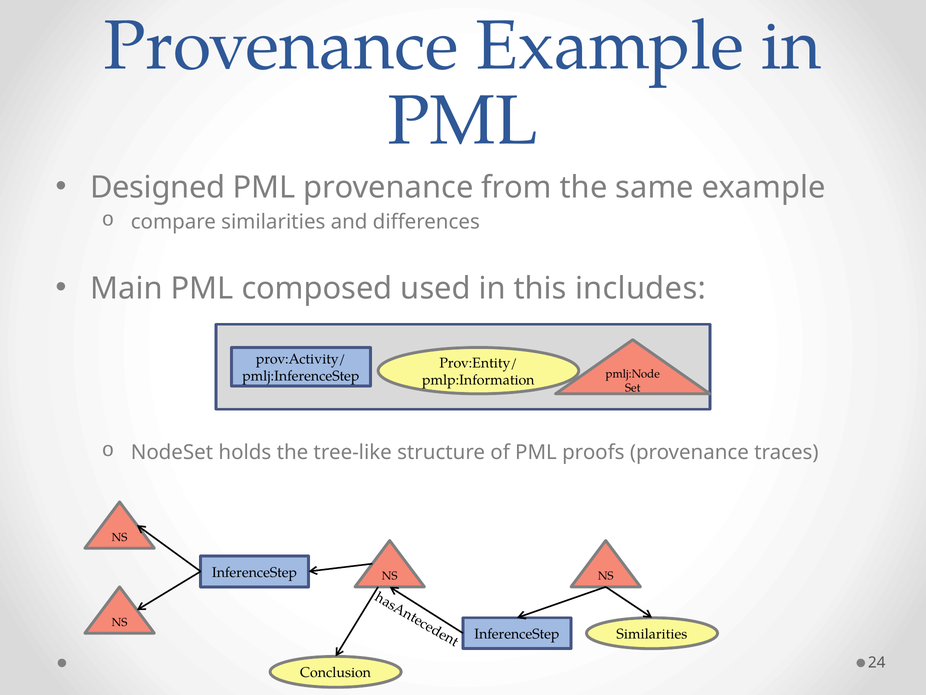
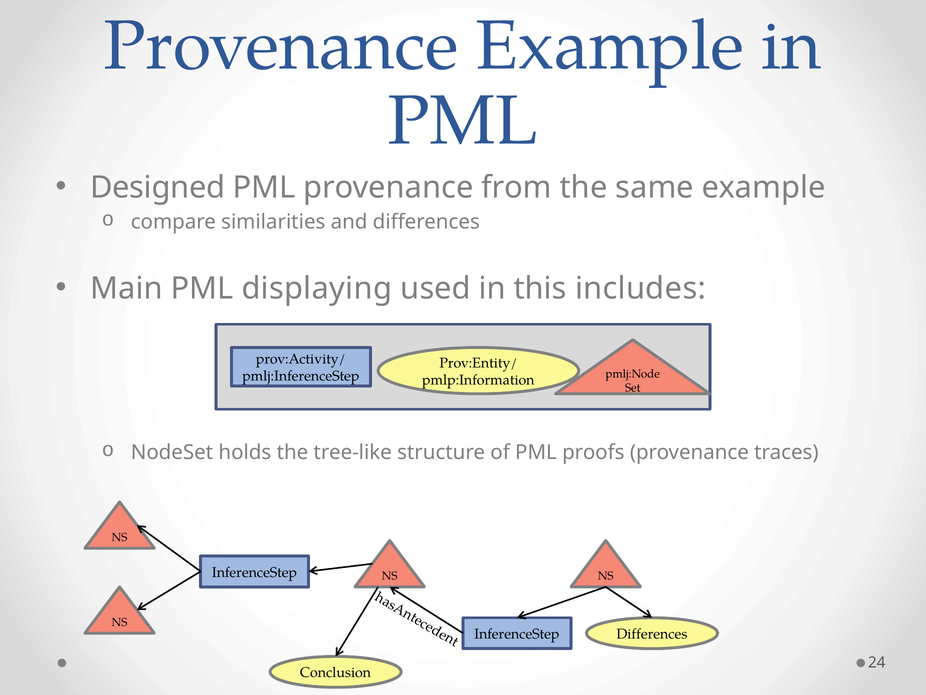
composed: composed -> displaying
InferenceStep Similarities: Similarities -> Differences
